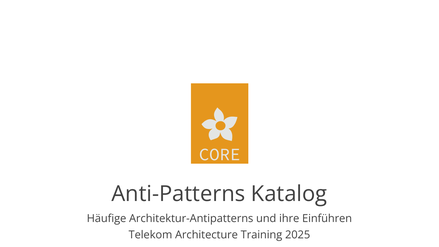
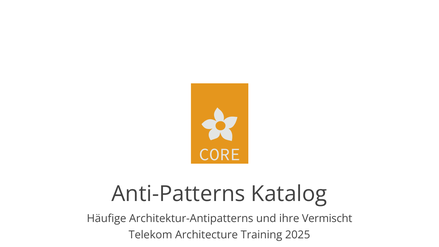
Einführen: Einführen -> Vermischt
